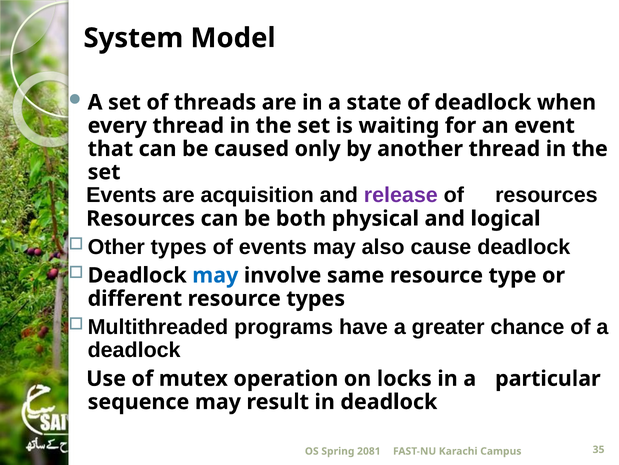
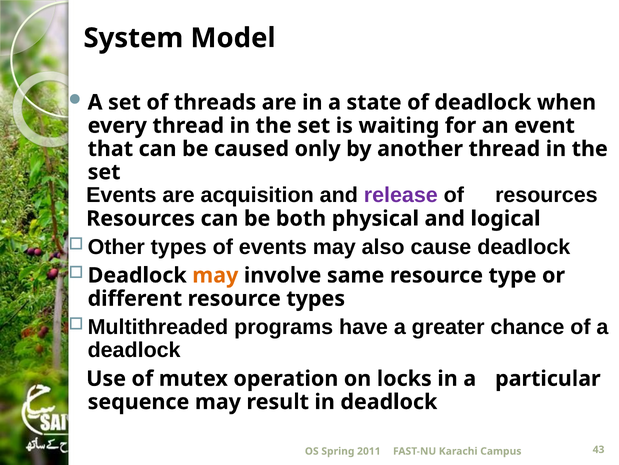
may at (215, 275) colour: blue -> orange
2081: 2081 -> 2011
35: 35 -> 43
